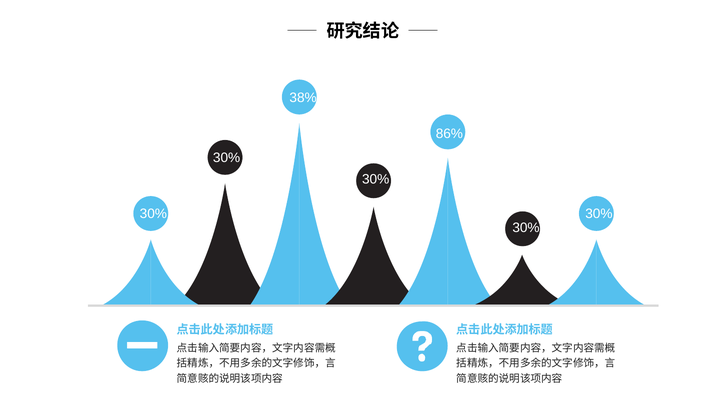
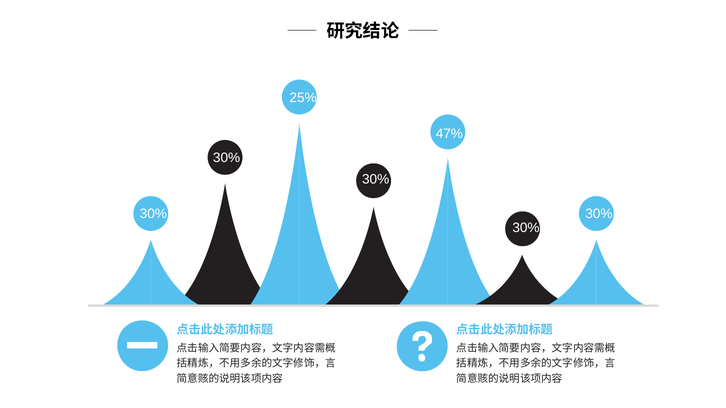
38%: 38% -> 25%
86%: 86% -> 47%
